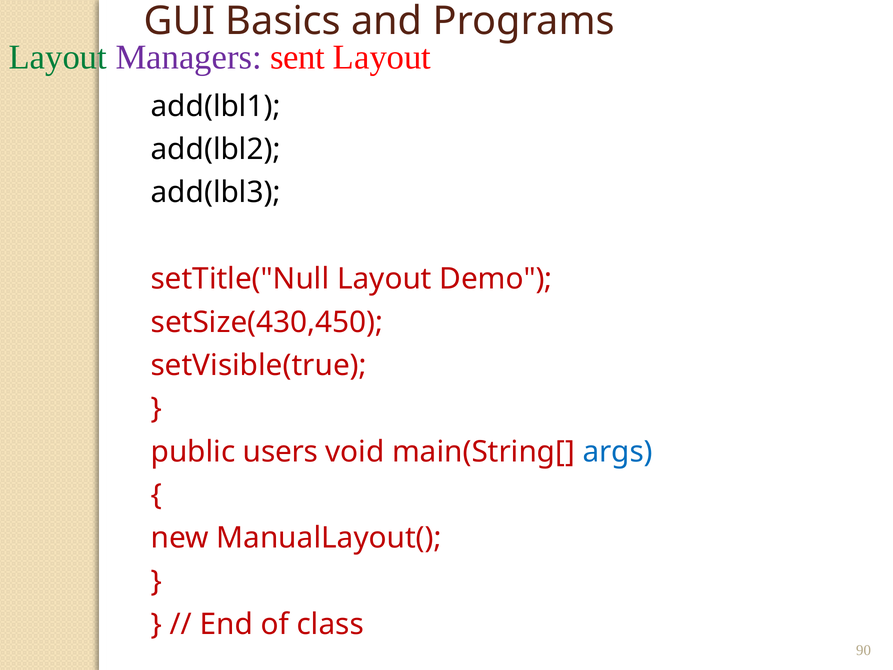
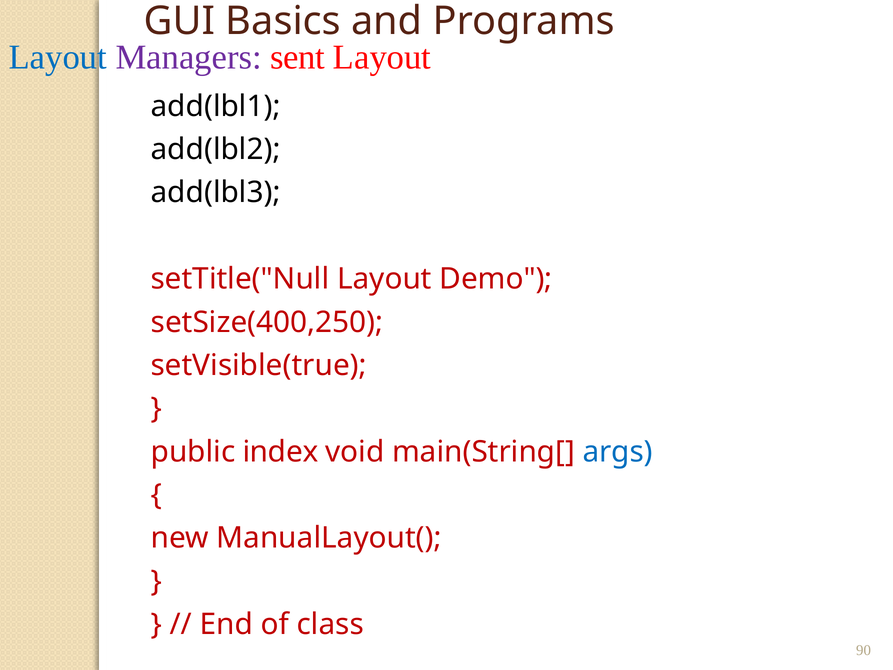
Layout at (58, 57) colour: green -> blue
setSize(430,450: setSize(430,450 -> setSize(400,250
users: users -> index
